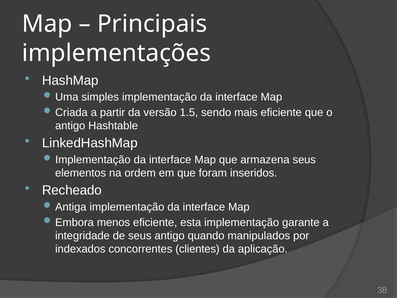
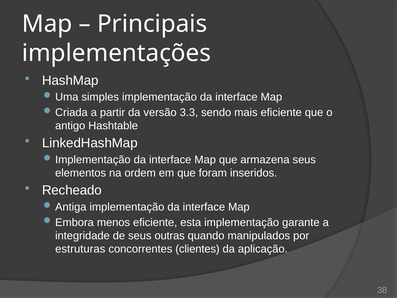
1.5: 1.5 -> 3.3
seus antigo: antigo -> outras
indexados: indexados -> estruturas
